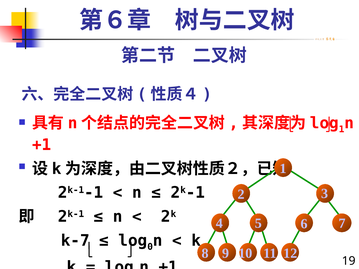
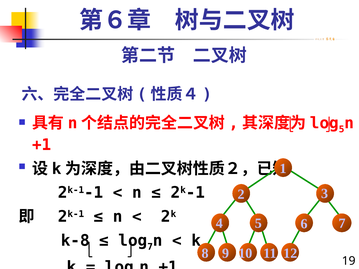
1 at (342, 129): 1 -> 5
k-7: k-7 -> k-8
0 at (150, 247): 0 -> 7
